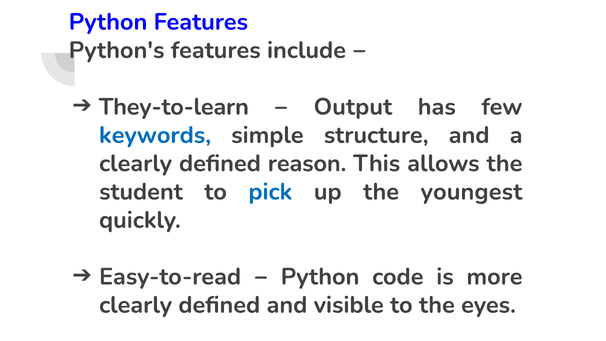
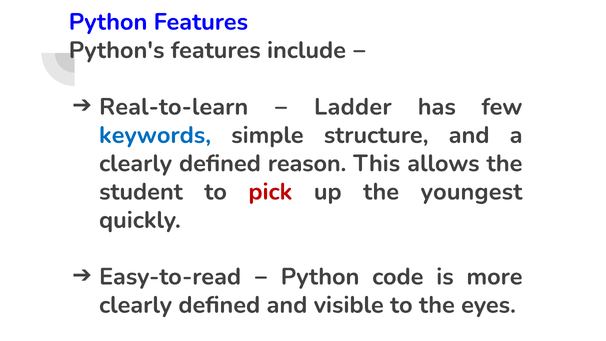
They-to-learn: They-to-learn -> Real-to-learn
Output: Output -> Ladder
pick colour: blue -> red
